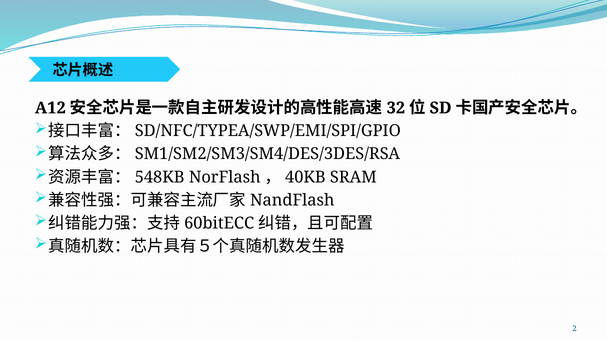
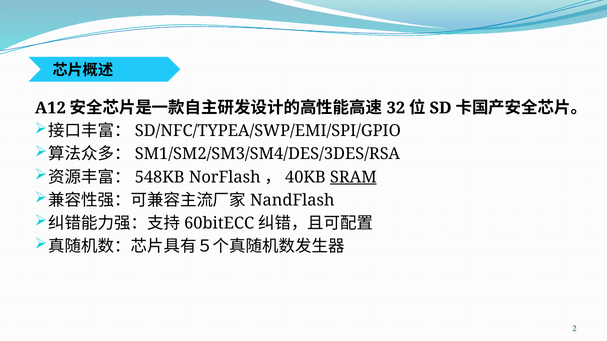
SRAM underline: none -> present
